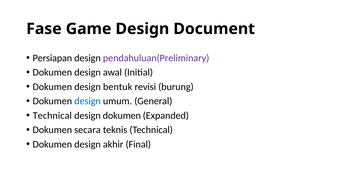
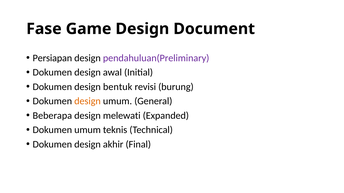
design at (88, 101) colour: blue -> orange
Technical at (52, 116): Technical -> Beberapa
design dokumen: dokumen -> melewati
Dokumen secara: secara -> umum
